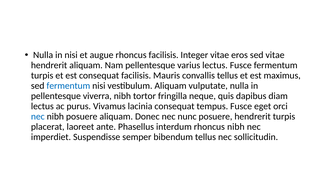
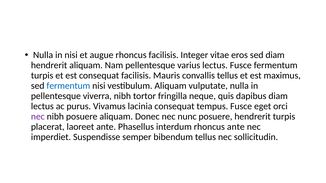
sed vitae: vitae -> diam
nec at (38, 117) colour: blue -> purple
rhoncus nibh: nibh -> ante
